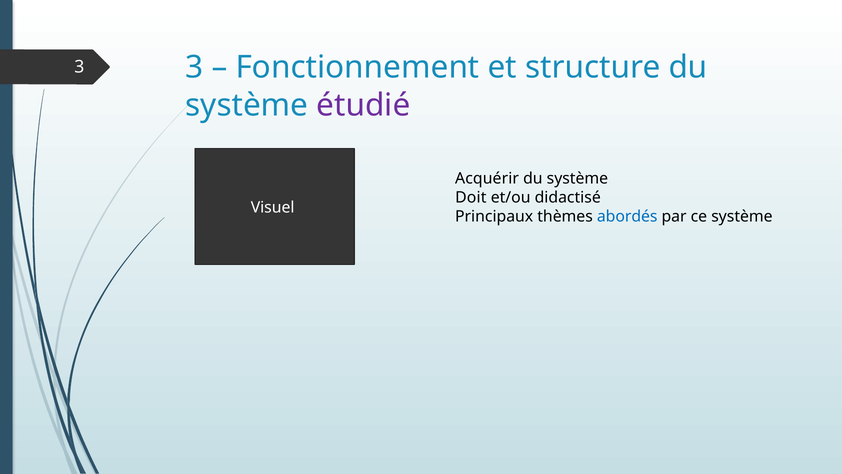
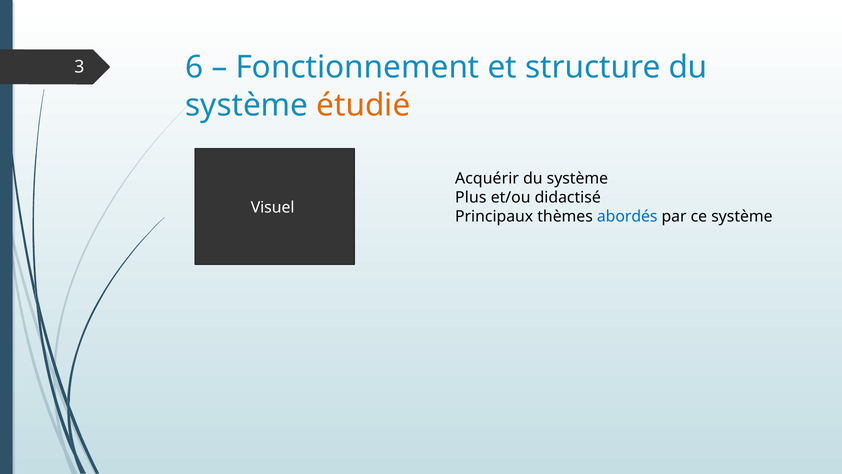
3 3: 3 -> 6
étudié colour: purple -> orange
Doit: Doit -> Plus
